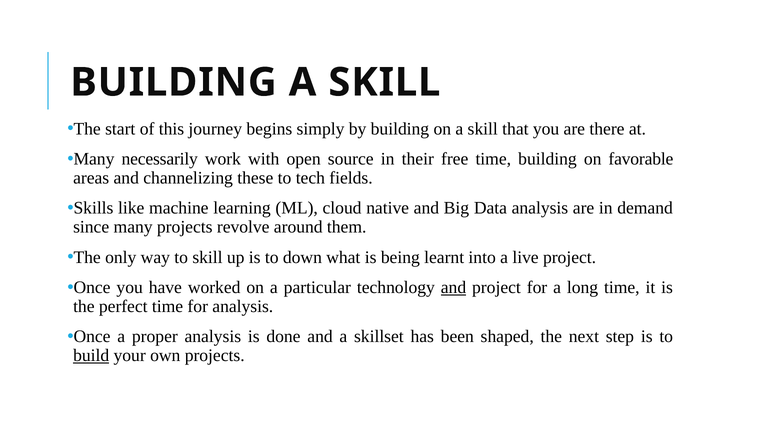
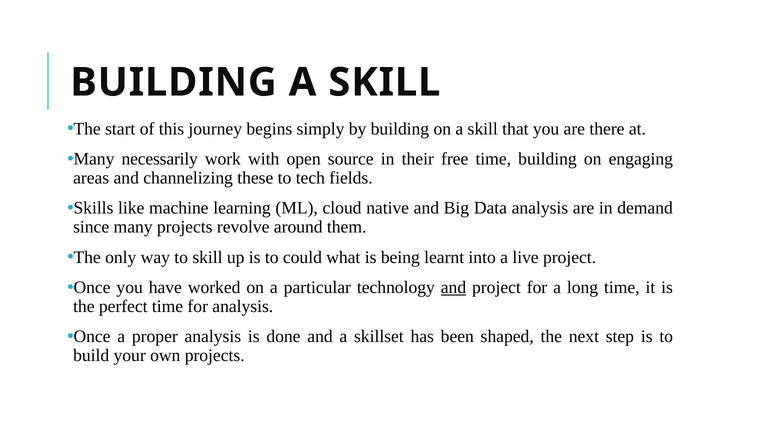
favorable: favorable -> engaging
down: down -> could
build underline: present -> none
